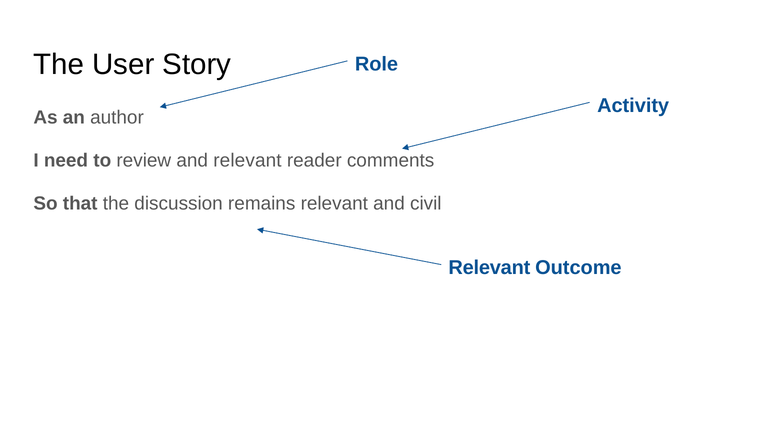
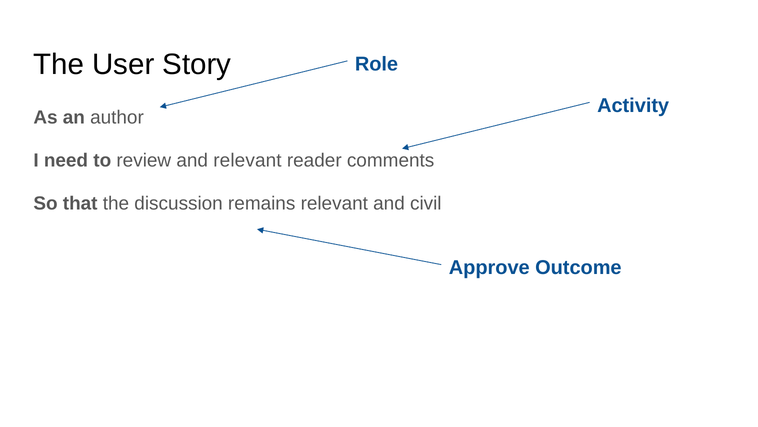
Relevant at (489, 267): Relevant -> Approve
